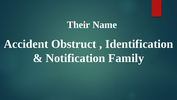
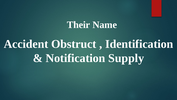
Family: Family -> Supply
